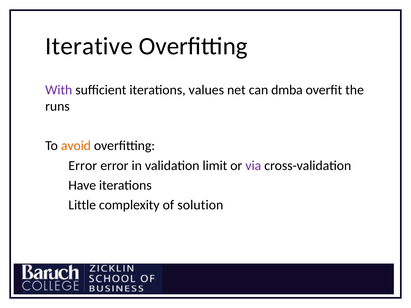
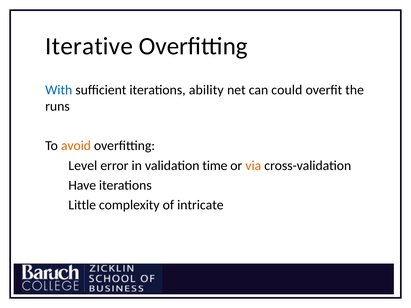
With colour: purple -> blue
values: values -> ability
dmba: dmba -> could
Error at (83, 166): Error -> Level
limit: limit -> time
via colour: purple -> orange
solution: solution -> intricate
